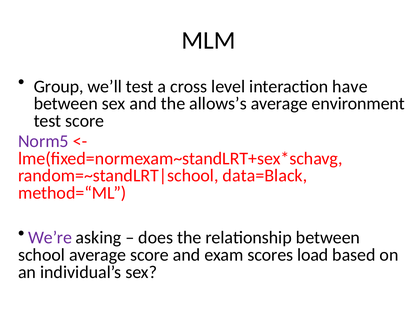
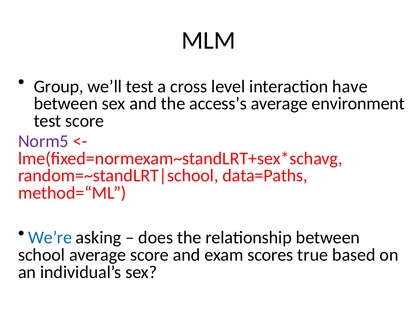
allows’s: allows’s -> access’s
data=Black: data=Black -> data=Paths
We’re colour: purple -> blue
load: load -> true
